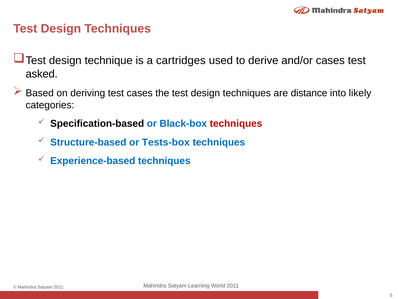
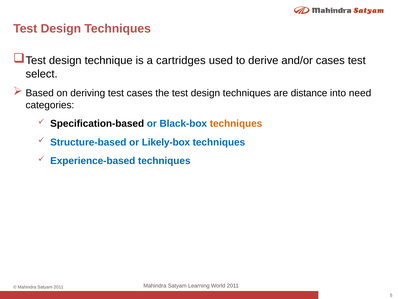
asked: asked -> select
likely: likely -> need
techniques at (236, 123) colour: red -> orange
Tests-box: Tests-box -> Likely-box
